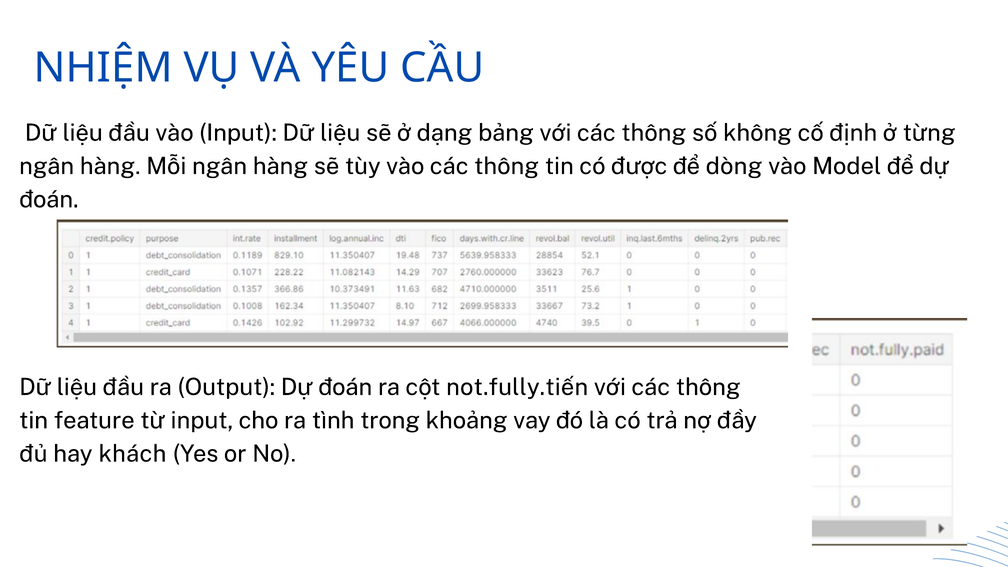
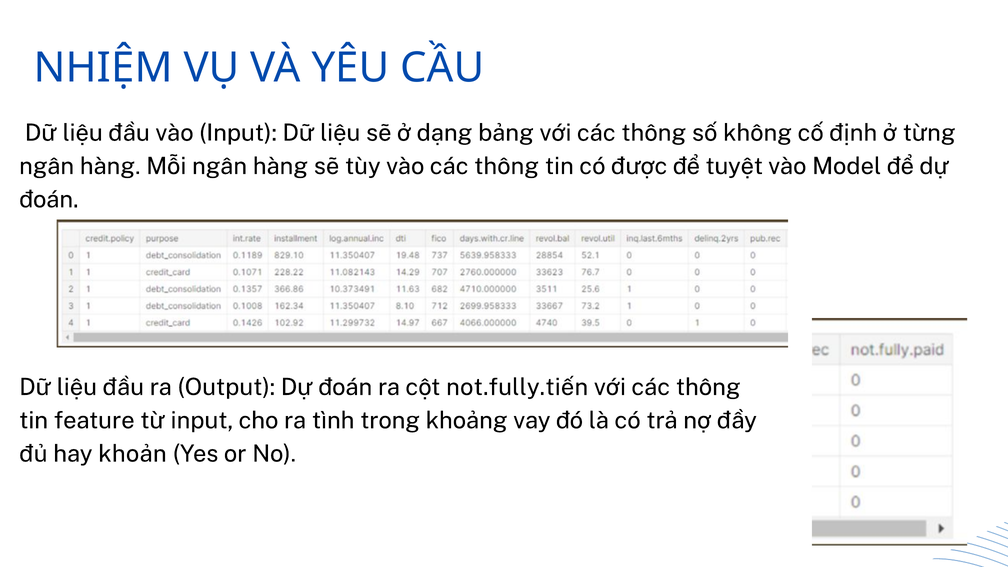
dòng: dòng -> tuyệt
khách: khách -> khoản
